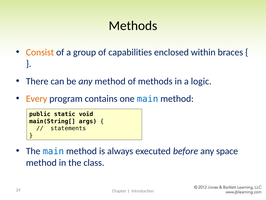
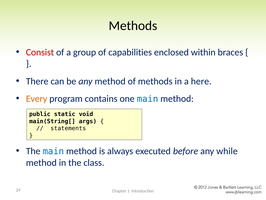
Consist colour: orange -> red
logic: logic -> here
space: space -> while
